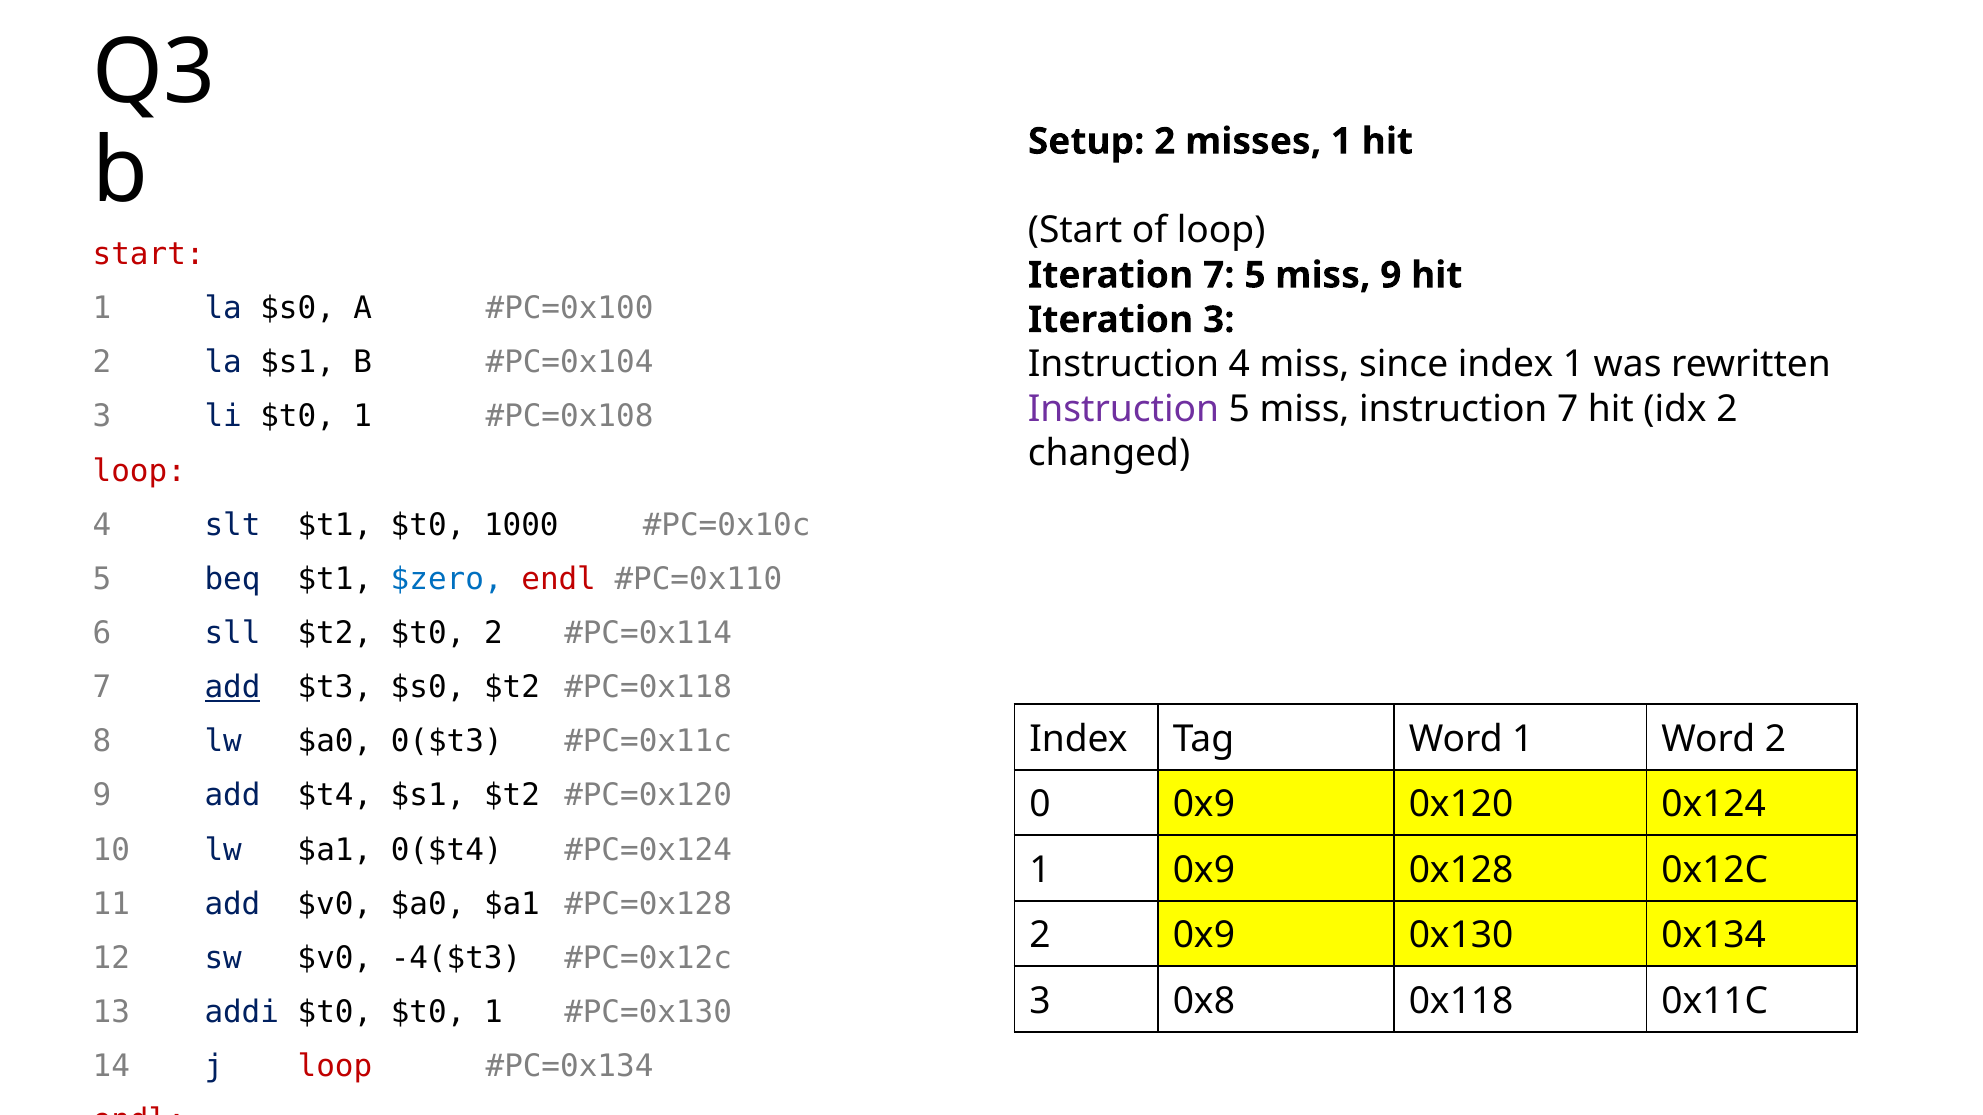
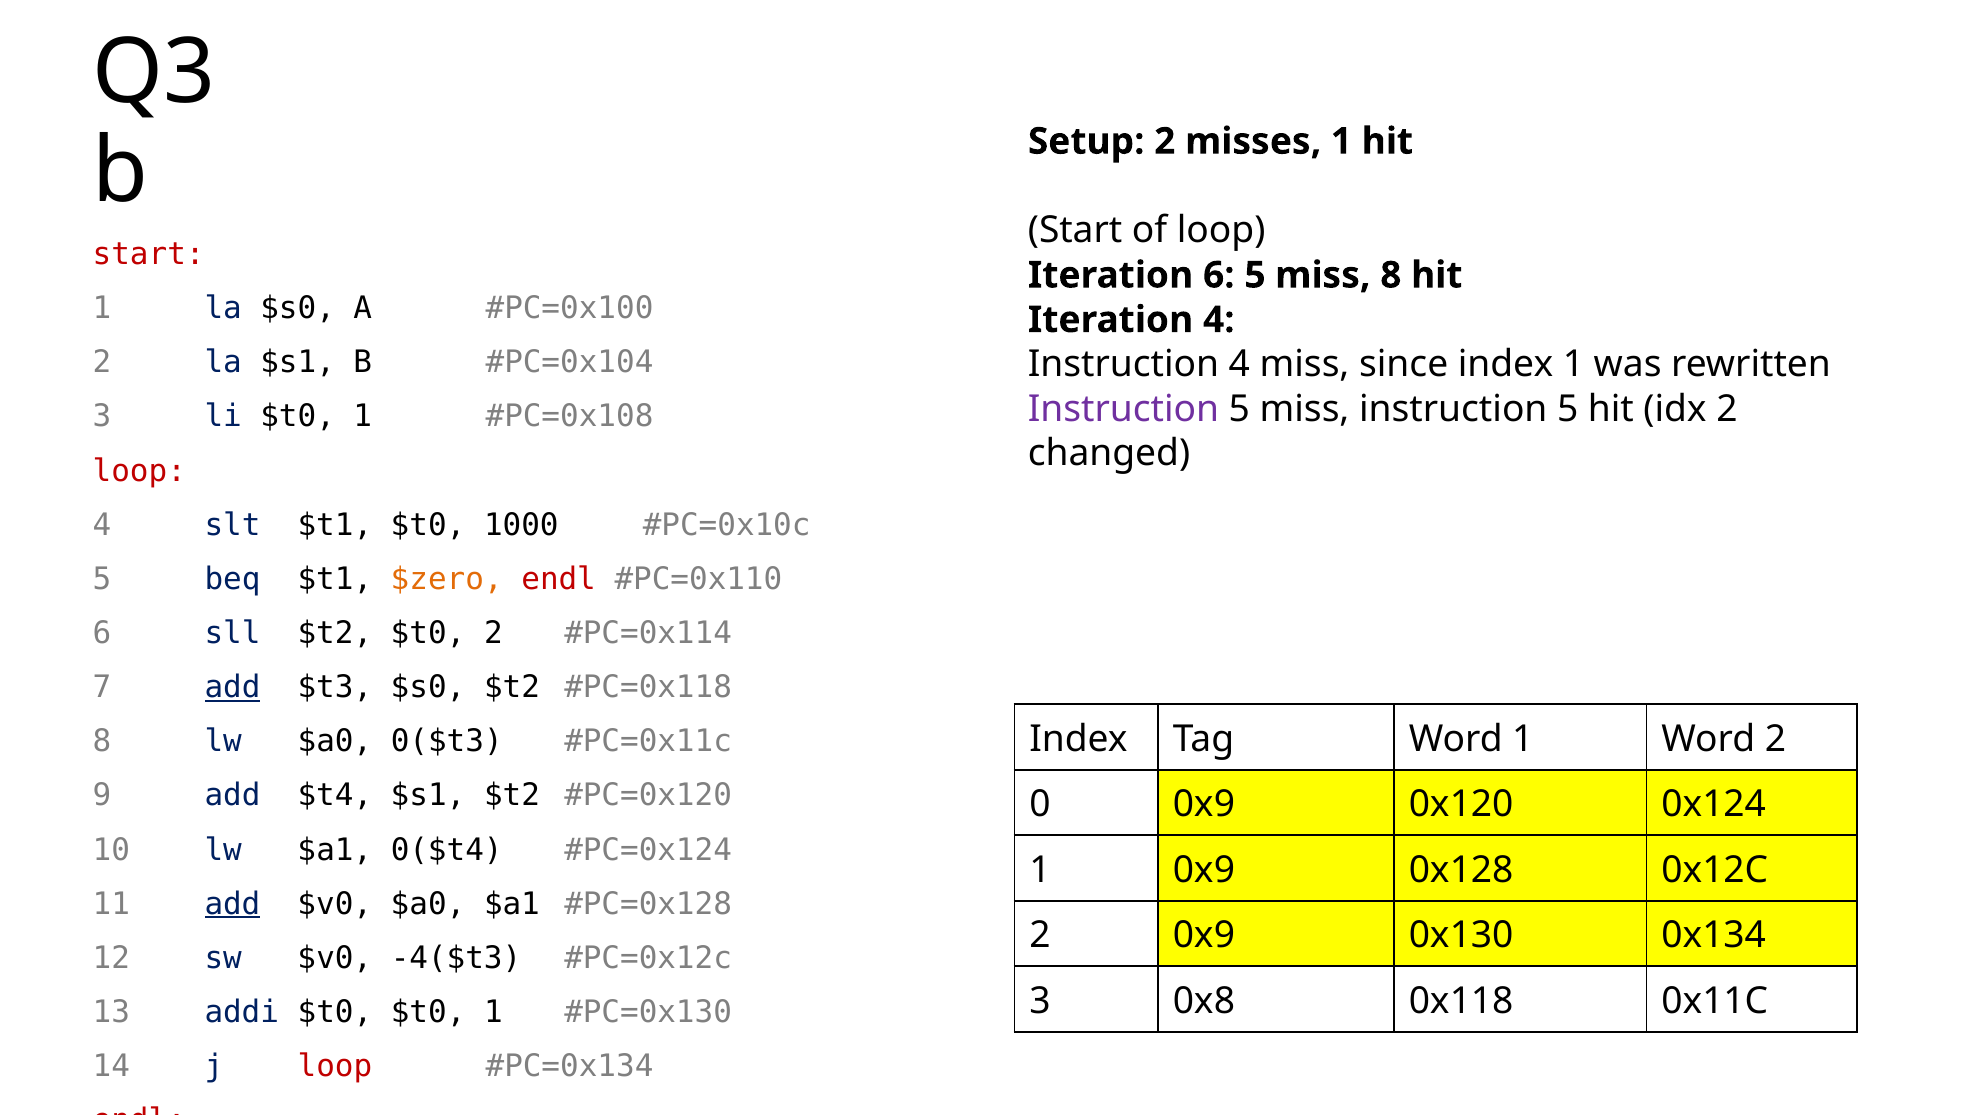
Iteration 7: 7 -> 6
miss 9: 9 -> 8
Iteration 3: 3 -> 4
miss instruction 7: 7 -> 5
$zero colour: blue -> orange
add at (232, 904) underline: none -> present
